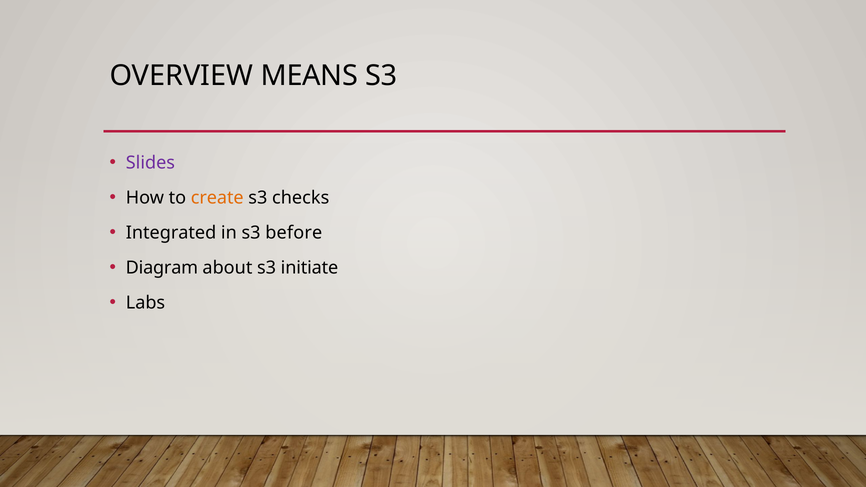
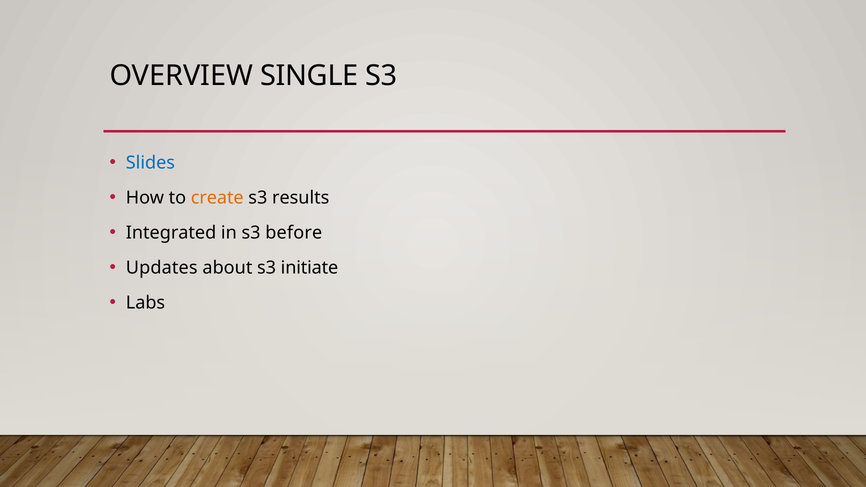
MEANS: MEANS -> SINGLE
Slides colour: purple -> blue
checks: checks -> results
Diagram: Diagram -> Updates
